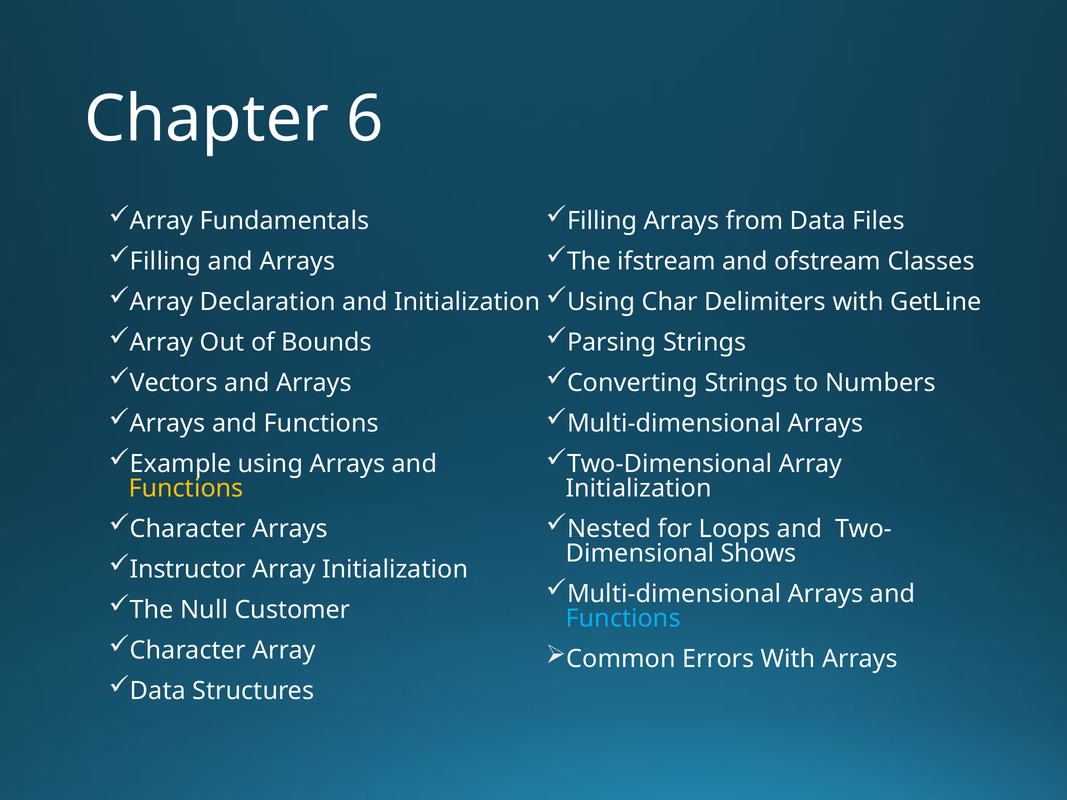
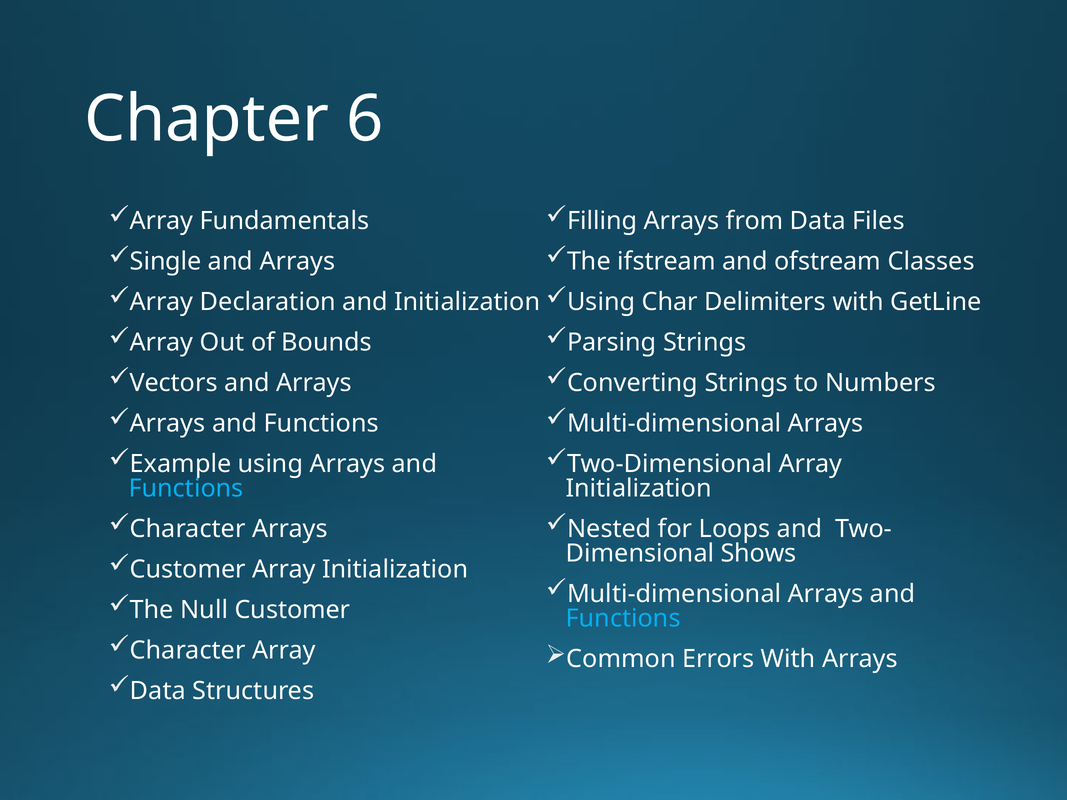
Filling at (166, 262): Filling -> Single
Functions at (186, 489) colour: yellow -> light blue
Instructor at (188, 570): Instructor -> Customer
